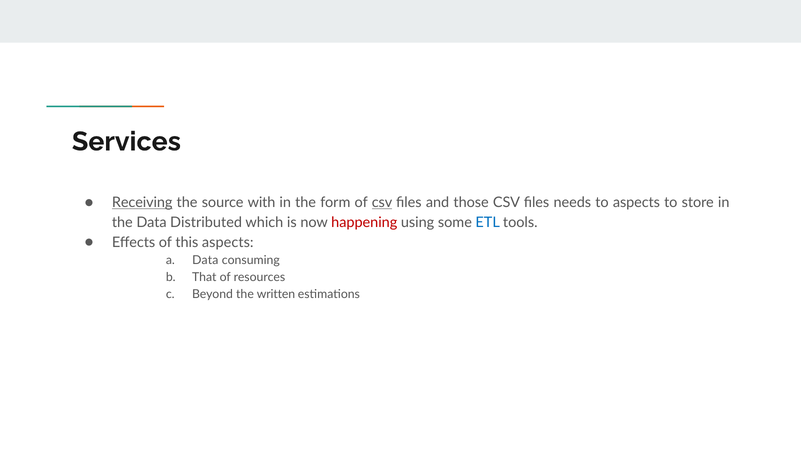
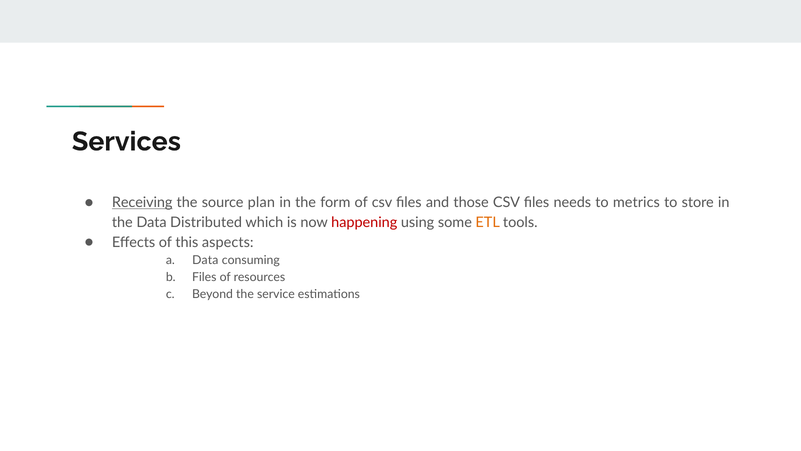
with: with -> plan
csv at (382, 202) underline: present -> none
to aspects: aspects -> metrics
ETL colour: blue -> orange
That at (204, 277): That -> Files
written: written -> service
